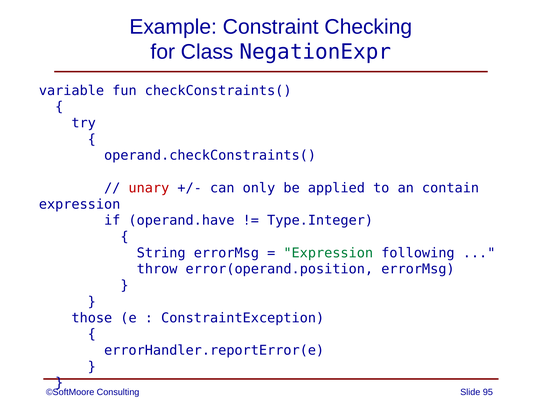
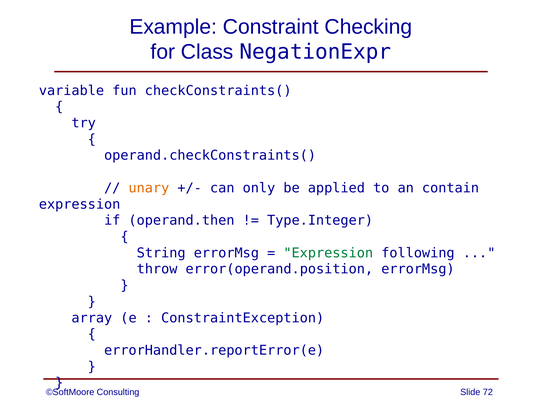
unary colour: red -> orange
operand.have: operand.have -> operand.then
those: those -> array
95: 95 -> 72
